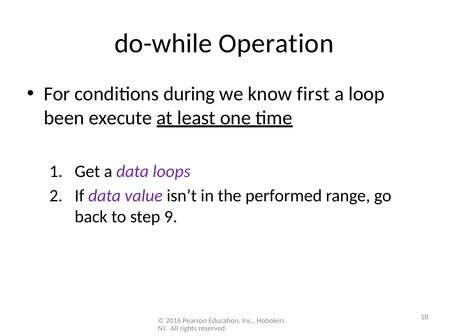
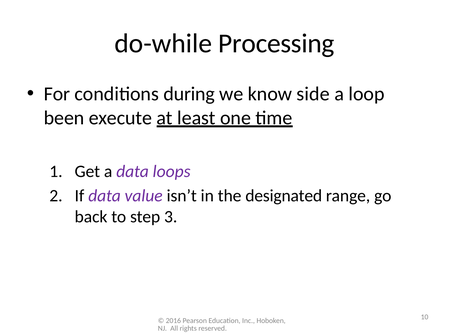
Operation: Operation -> Processing
first: first -> side
performed: performed -> designated
9: 9 -> 3
